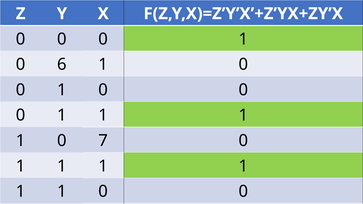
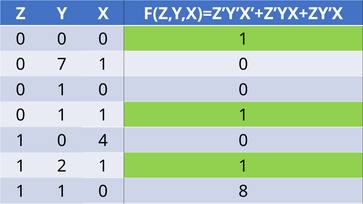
6: 6 -> 7
7: 7 -> 4
1 at (62, 166): 1 -> 2
1 1 0 0: 0 -> 8
